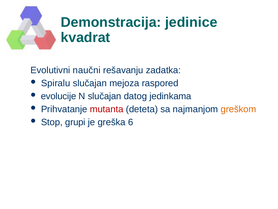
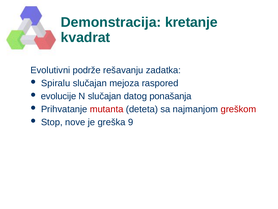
jedinice: jedinice -> kretanje
naučni: naučni -> podrže
jedinkama: jedinkama -> ponašanja
greškom colour: orange -> red
grupi: grupi -> nove
6: 6 -> 9
